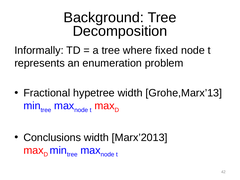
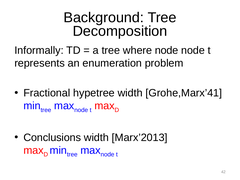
where fixed: fixed -> node
Grohe,Marx’13: Grohe,Marx’13 -> Grohe,Marx’41
